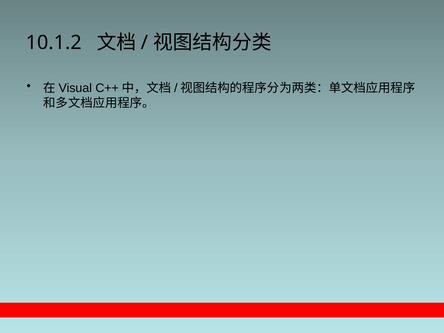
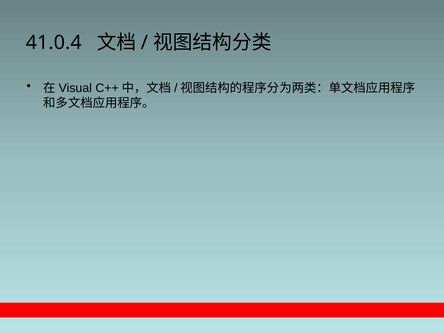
10.1.2: 10.1.2 -> 41.0.4
